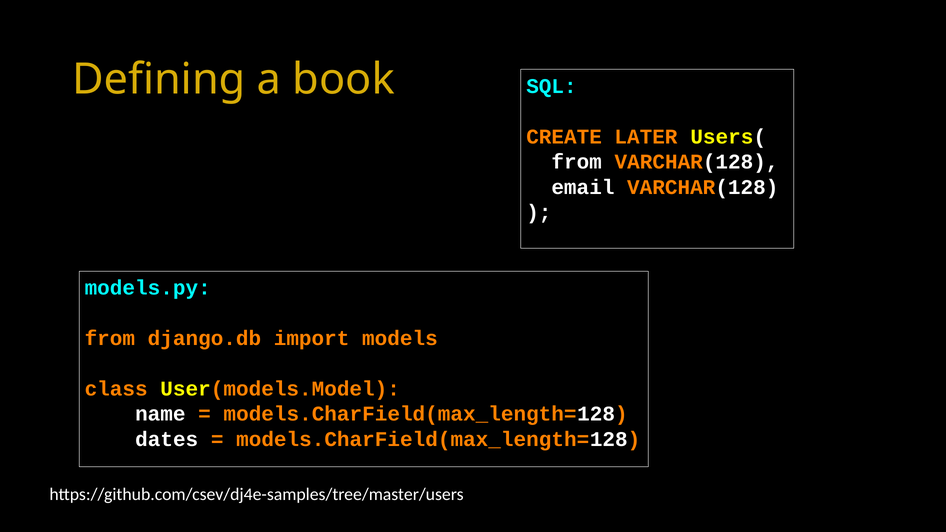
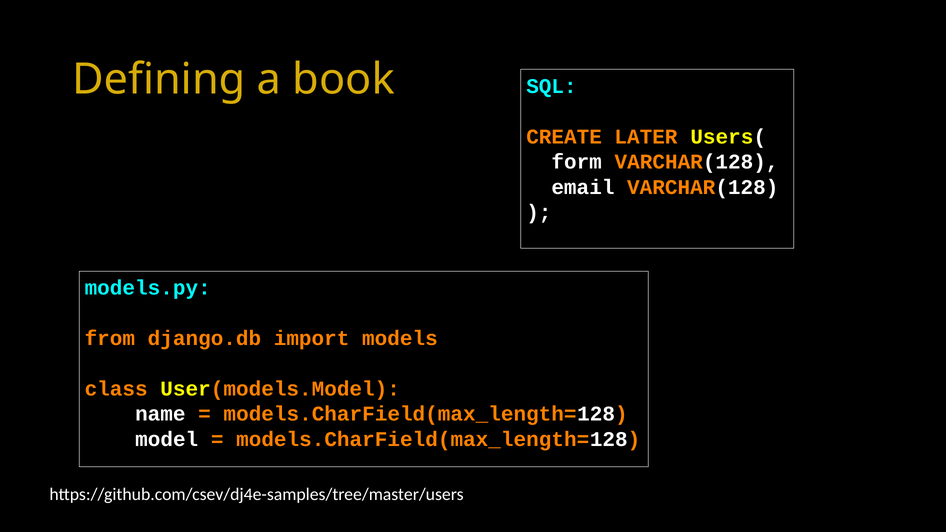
from at (577, 162): from -> form
dates: dates -> model
